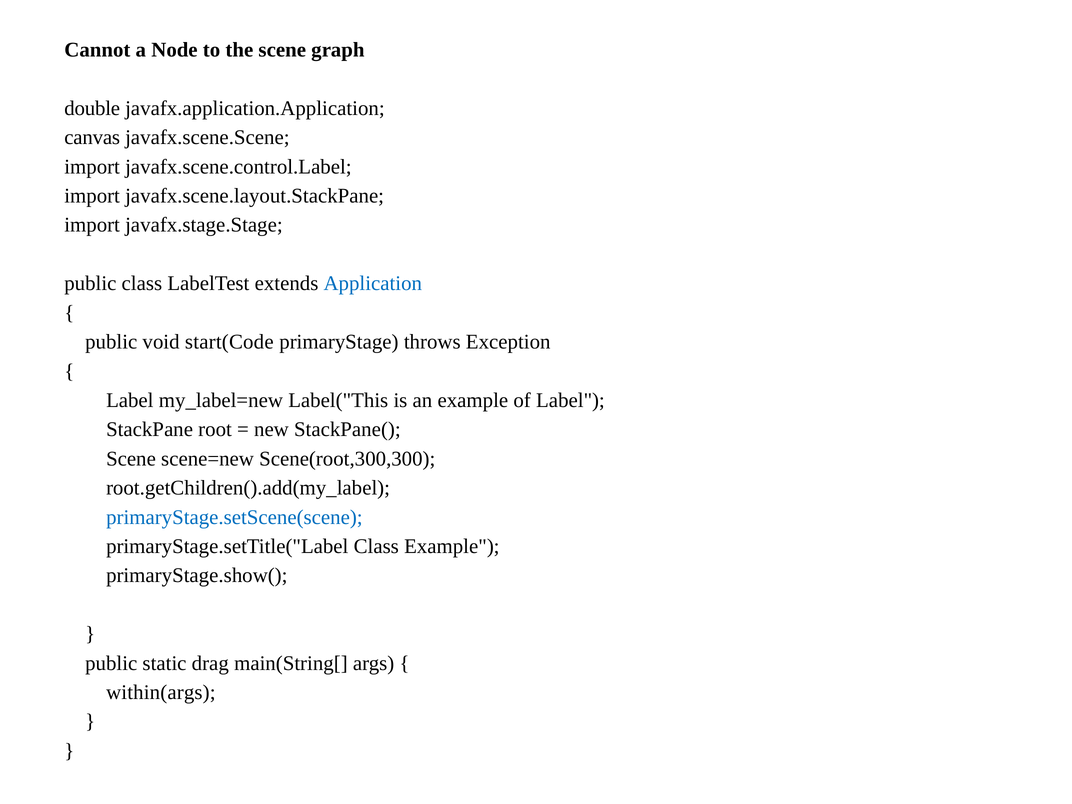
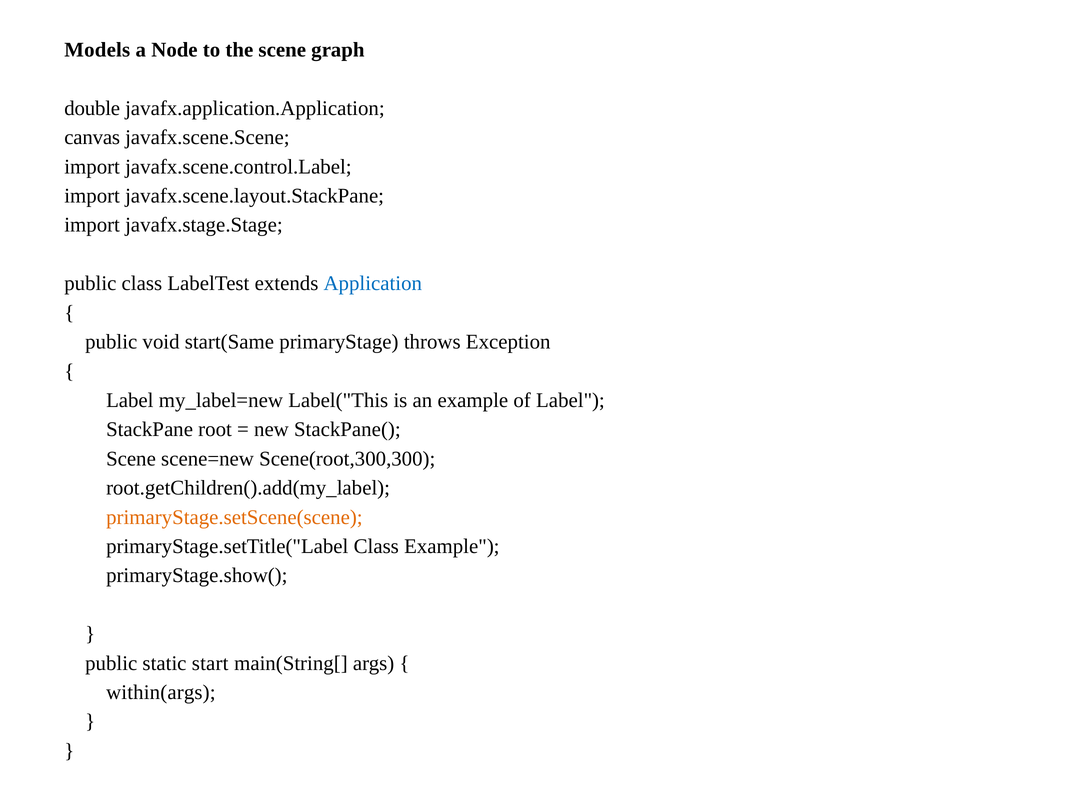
Cannot: Cannot -> Models
start(Code: start(Code -> start(Same
primaryStage.setScene(scene colour: blue -> orange
drag: drag -> start
